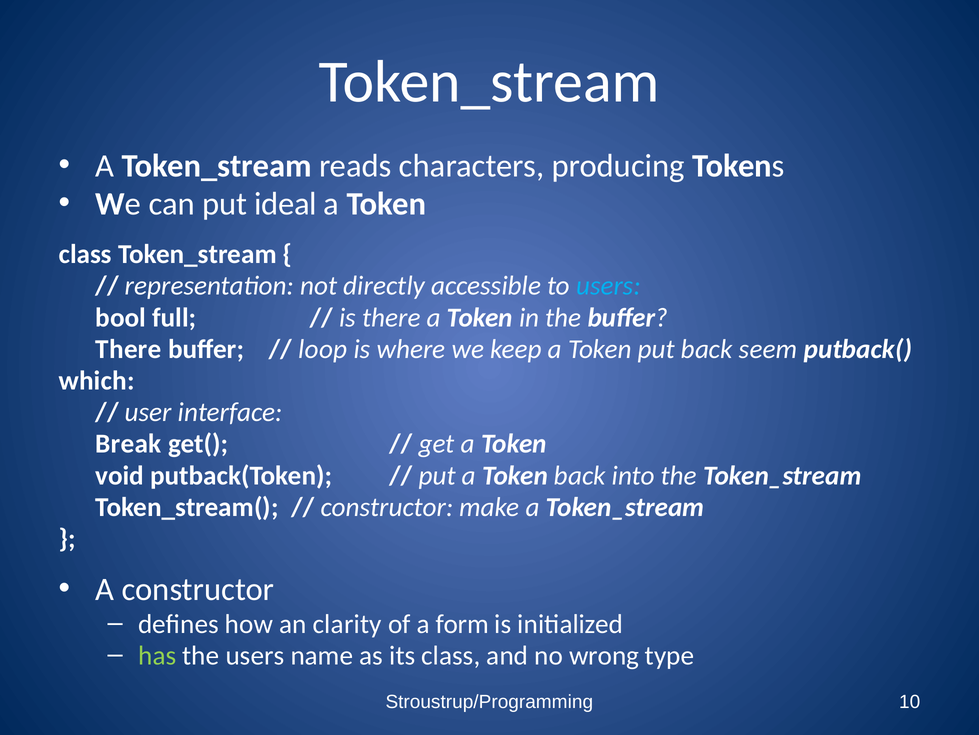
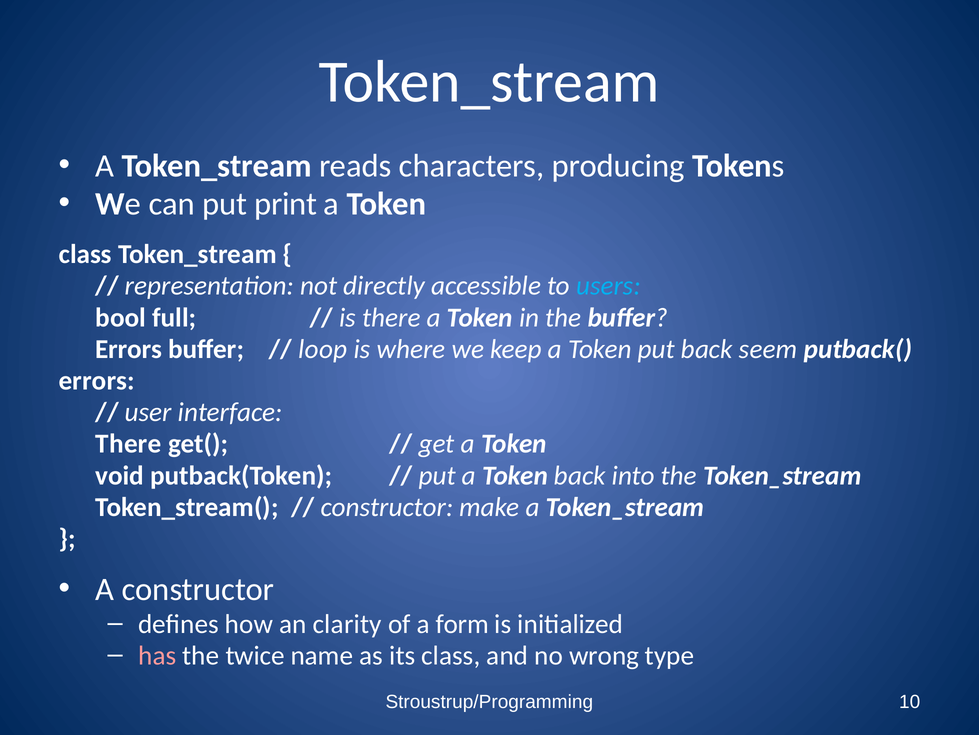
ideal: ideal -> print
There at (128, 349): There -> Errors
which at (97, 380): which -> errors
Break at (128, 443): Break -> There
has colour: light green -> pink
the users: users -> twice
